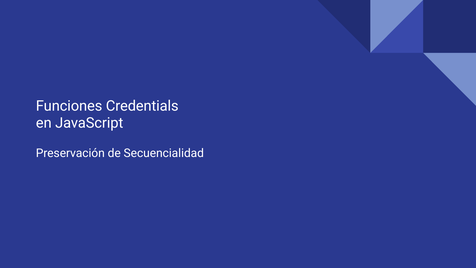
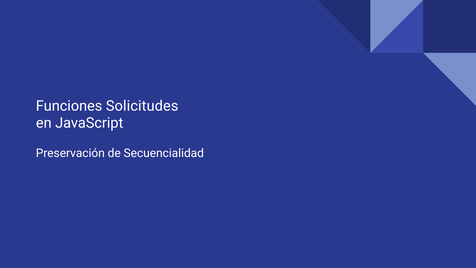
Credentials: Credentials -> Solicitudes
